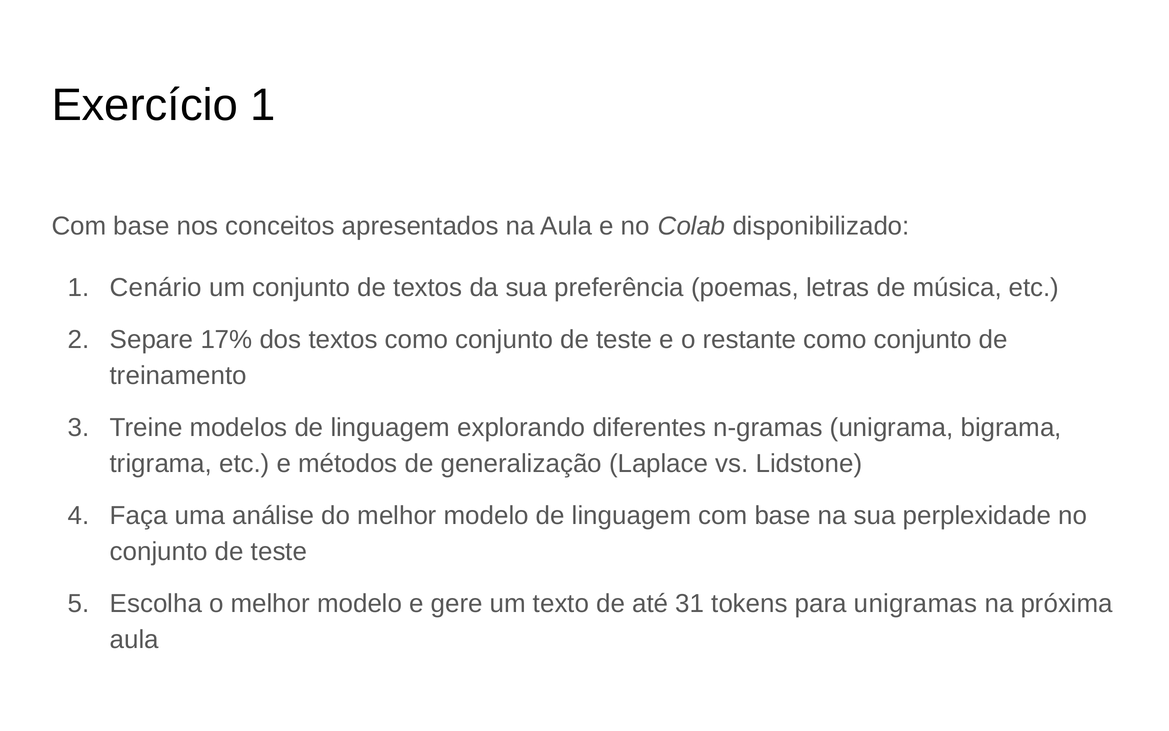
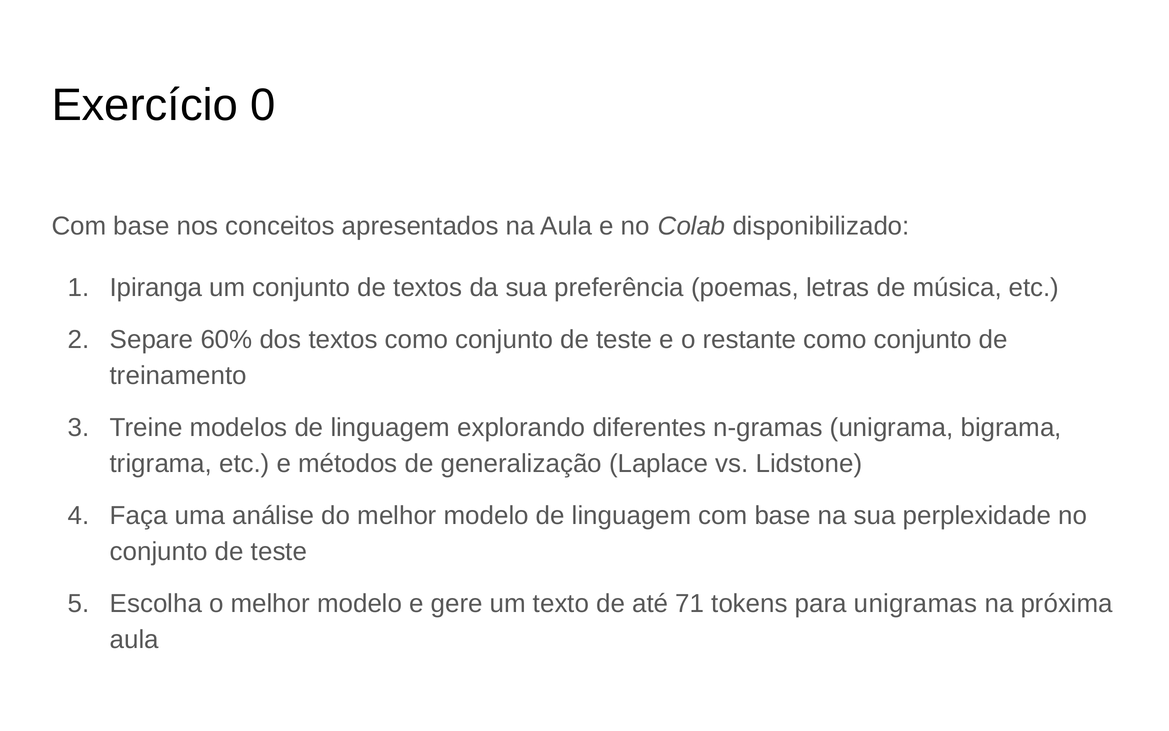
Exercício 1: 1 -> 0
Cenário: Cenário -> Ipiranga
17%: 17% -> 60%
31: 31 -> 71
